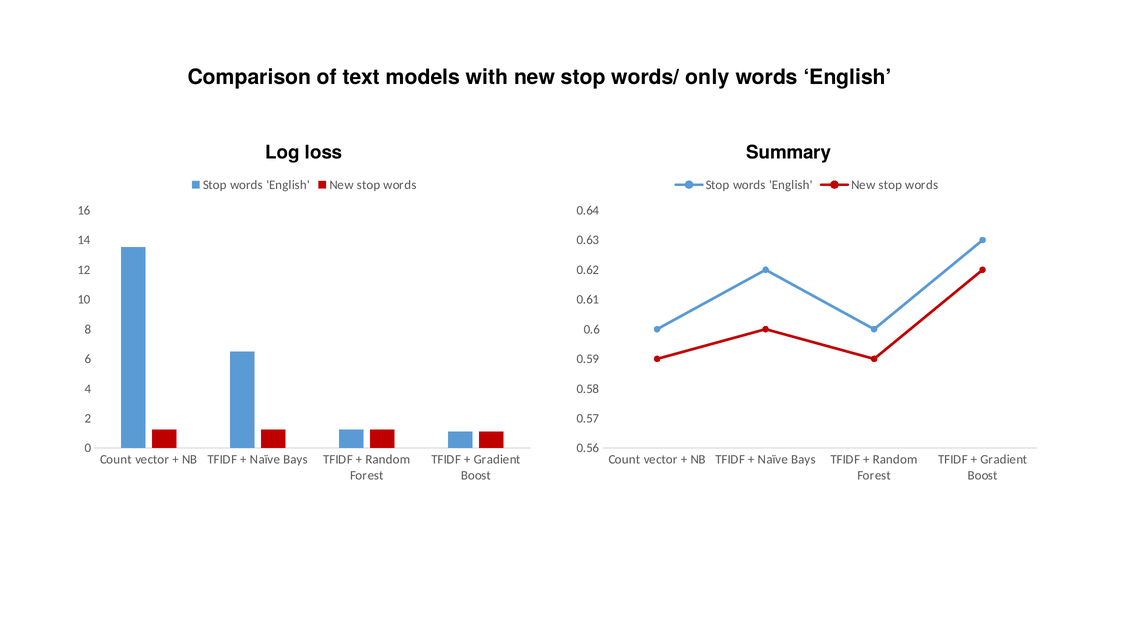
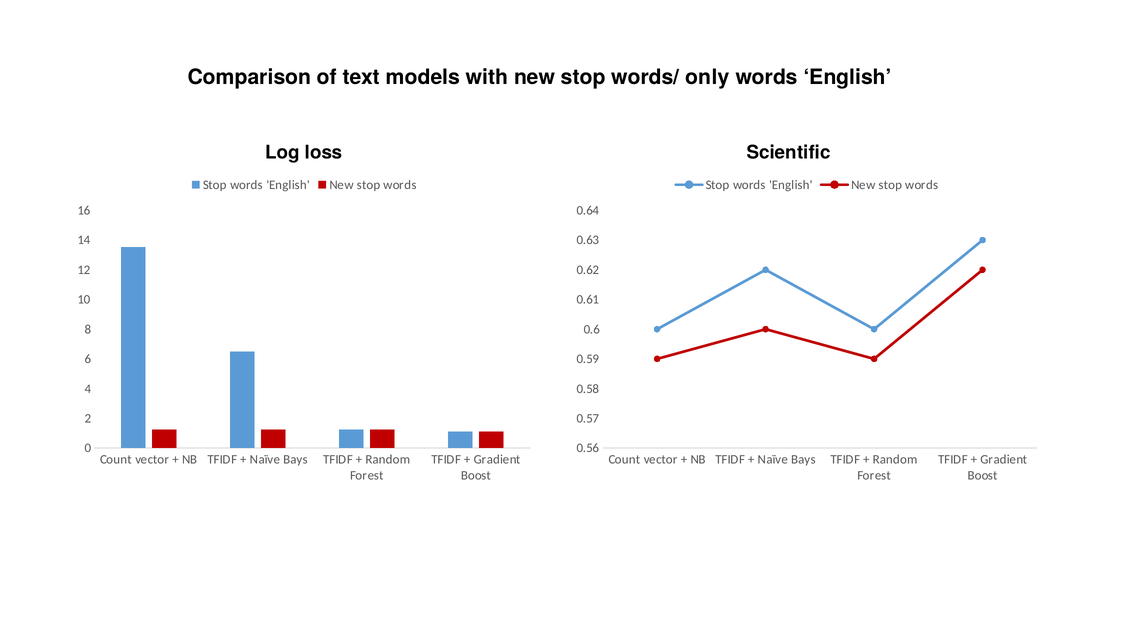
Summary: Summary -> Scientific
